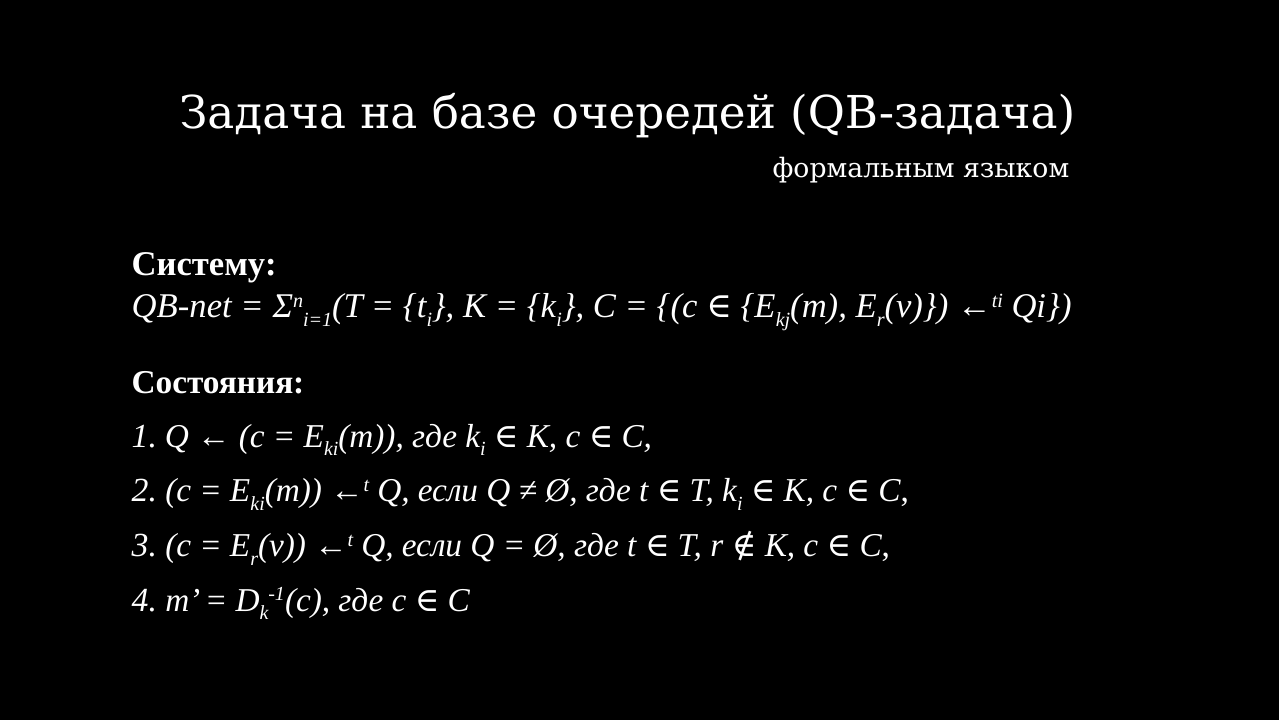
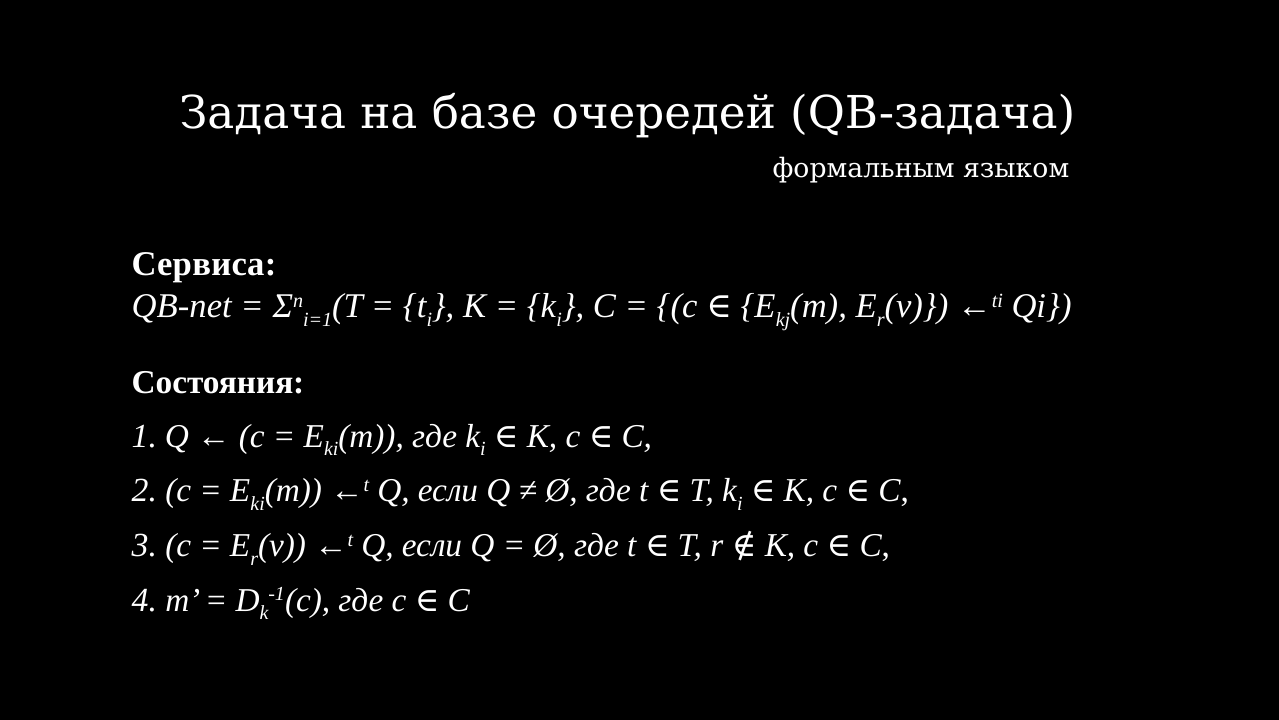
Систему: Систему -> Сервиса
